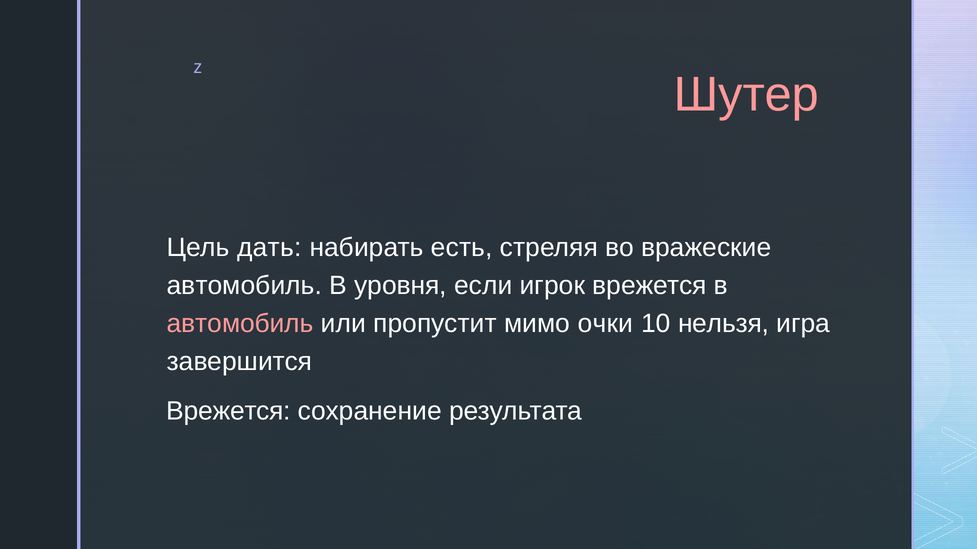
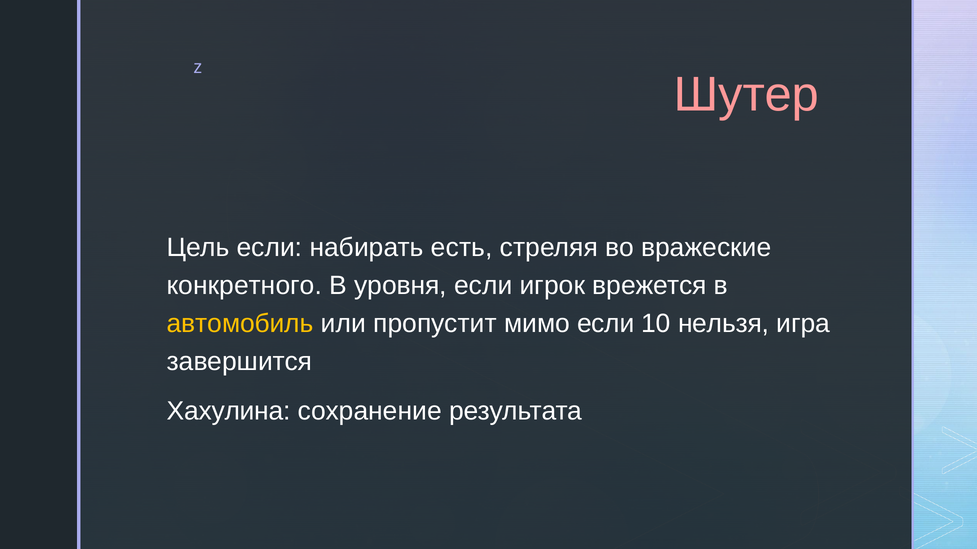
Цель дать: дать -> если
автомобиль at (244, 286): автомобиль -> конкретного
автомобиль at (240, 324) colour: pink -> yellow
мимо очки: очки -> если
Врежется at (229, 411): Врежется -> Хахулина
